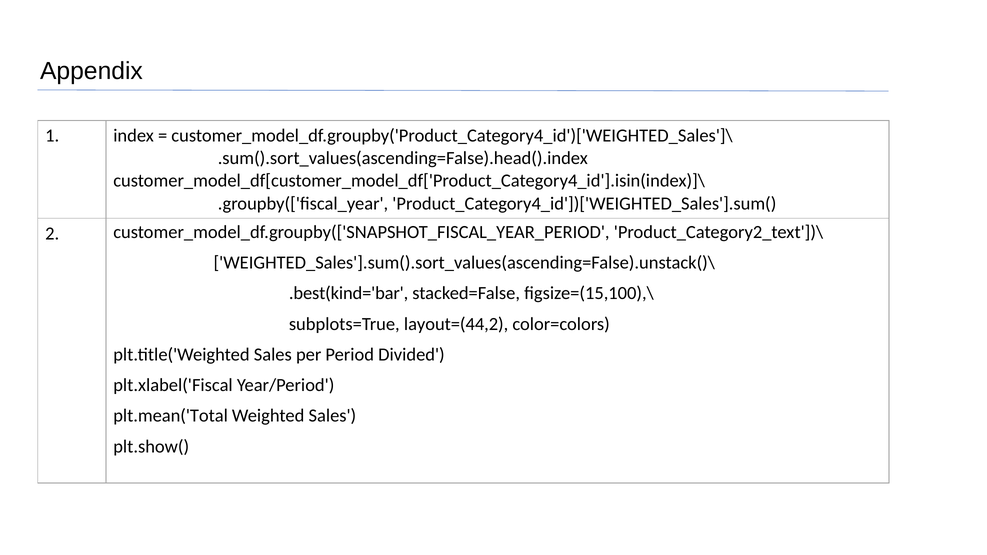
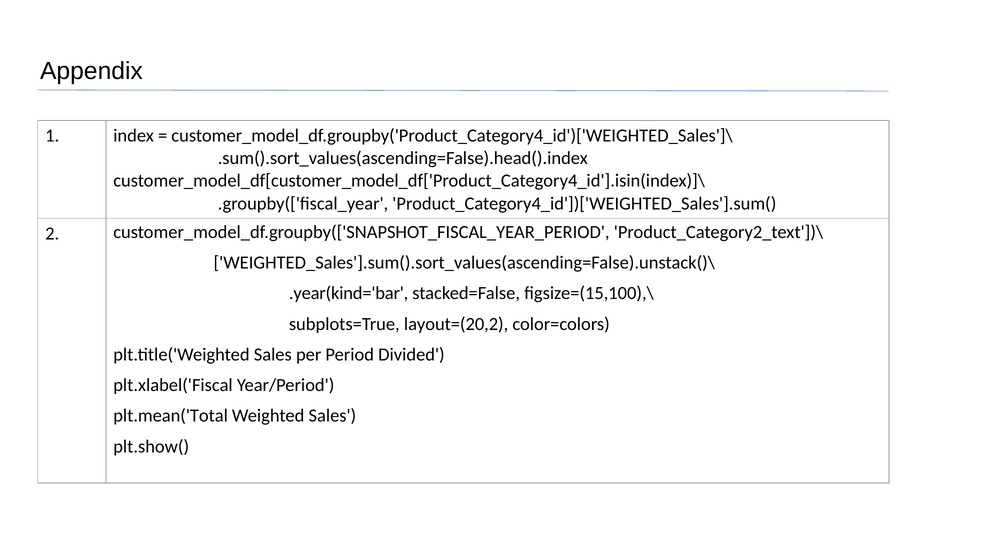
.best(kind='bar: .best(kind='bar -> .year(kind='bar
layout=(44,2: layout=(44,2 -> layout=(20,2
